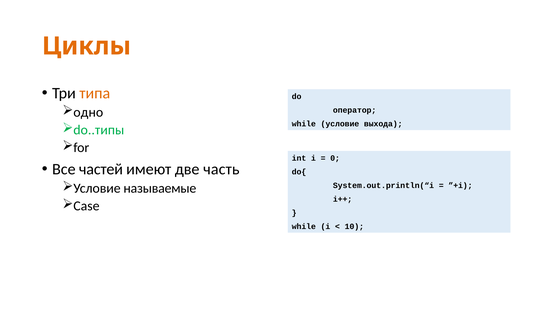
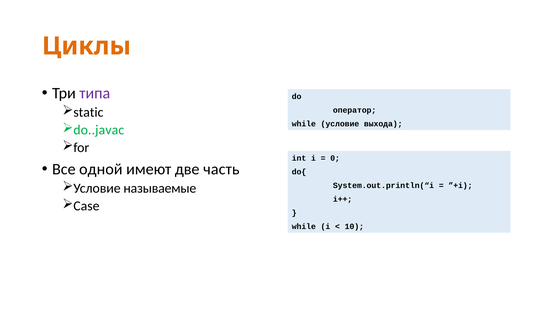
типа colour: orange -> purple
одно: одно -> static
do..типы: do..типы -> do..javac
частей: частей -> одной
